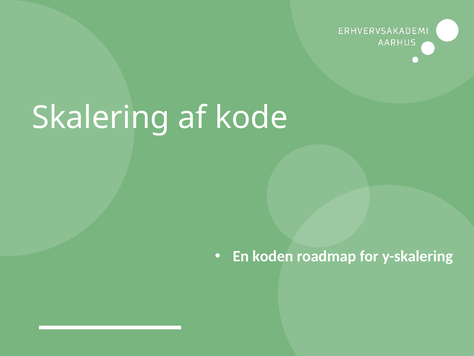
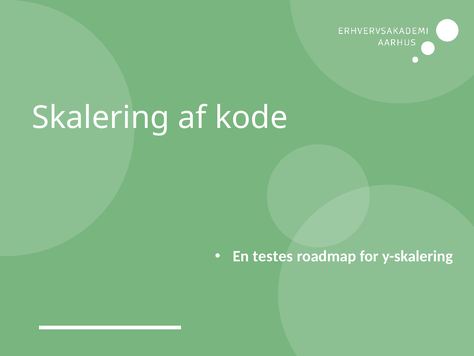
koden: koden -> testes
